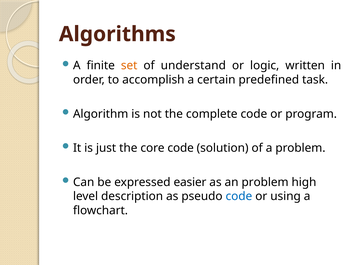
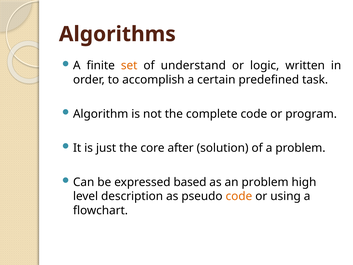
core code: code -> after
easier: easier -> based
code at (239, 196) colour: blue -> orange
